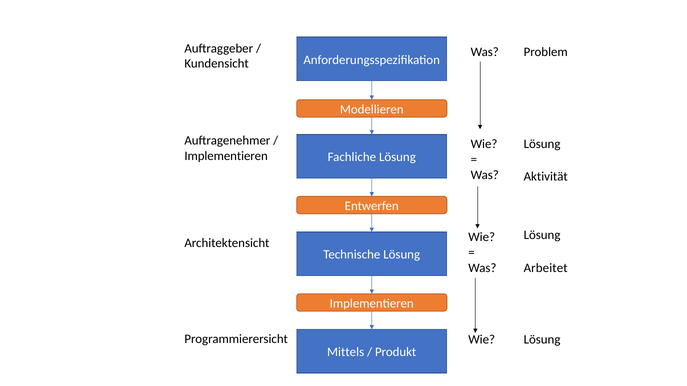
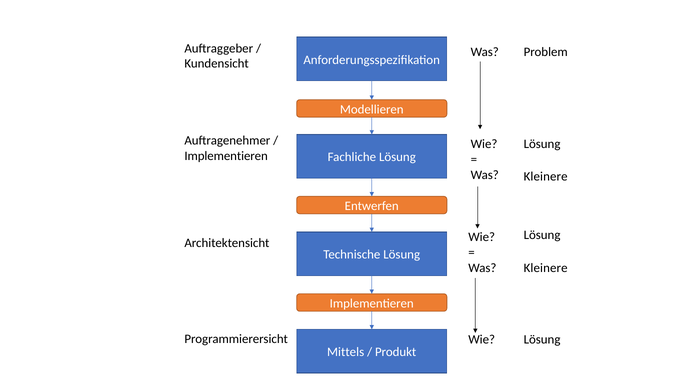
Aktivität at (546, 177): Aktivität -> Kleinere
Arbeitet at (546, 268): Arbeitet -> Kleinere
